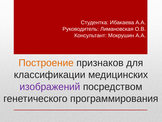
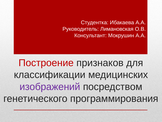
Построение colour: orange -> red
